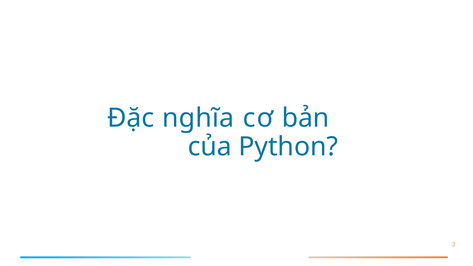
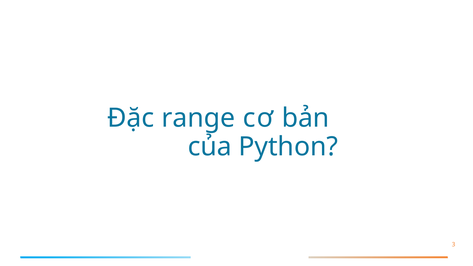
nghĩa: nghĩa -> range
